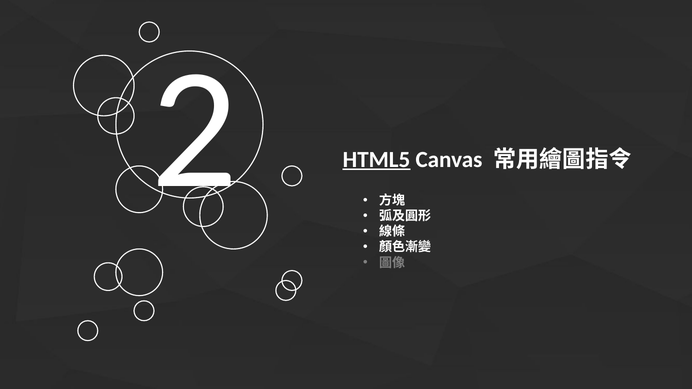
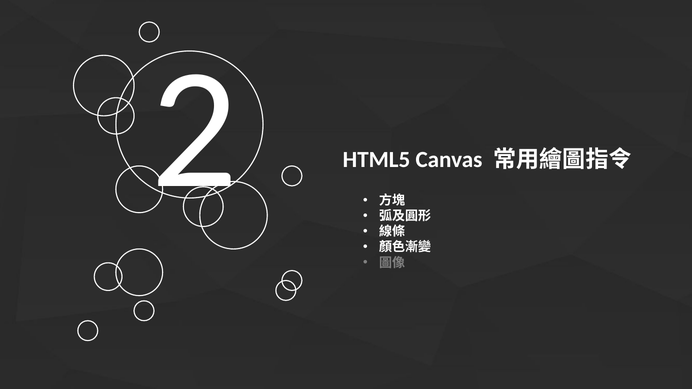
HTML5 underline: present -> none
